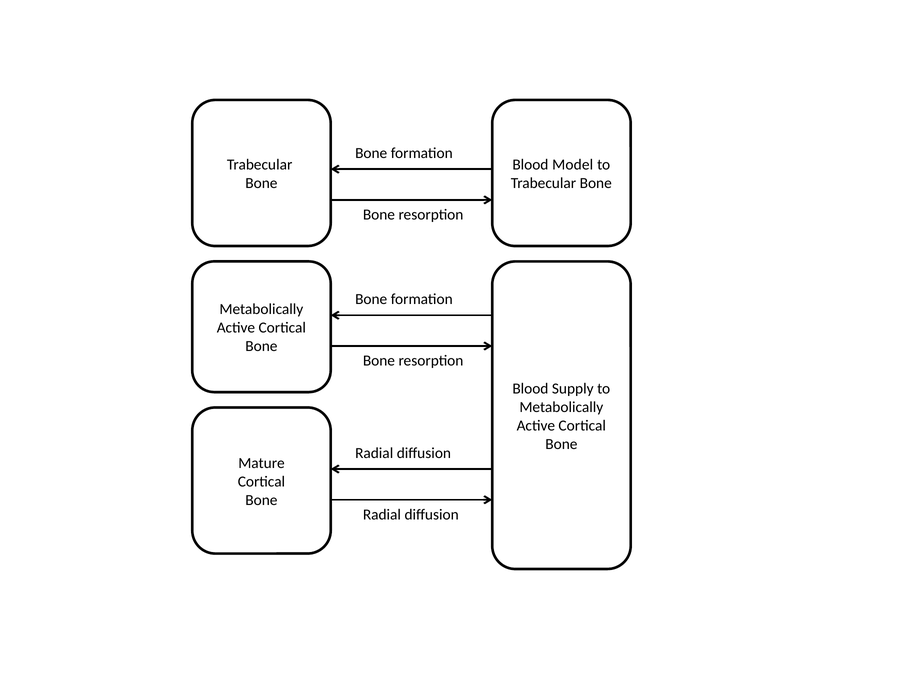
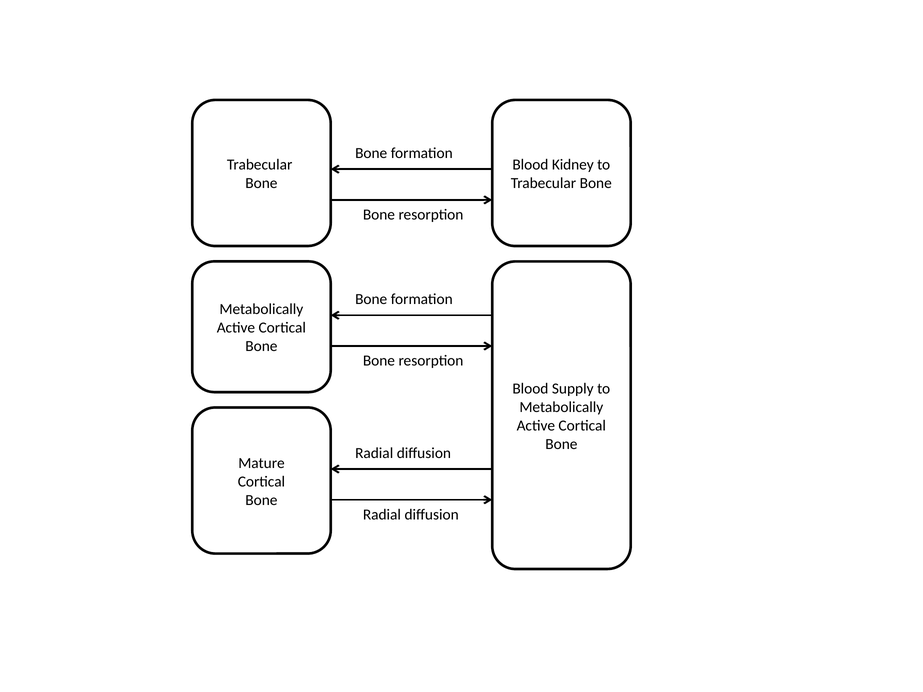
Model: Model -> Kidney
